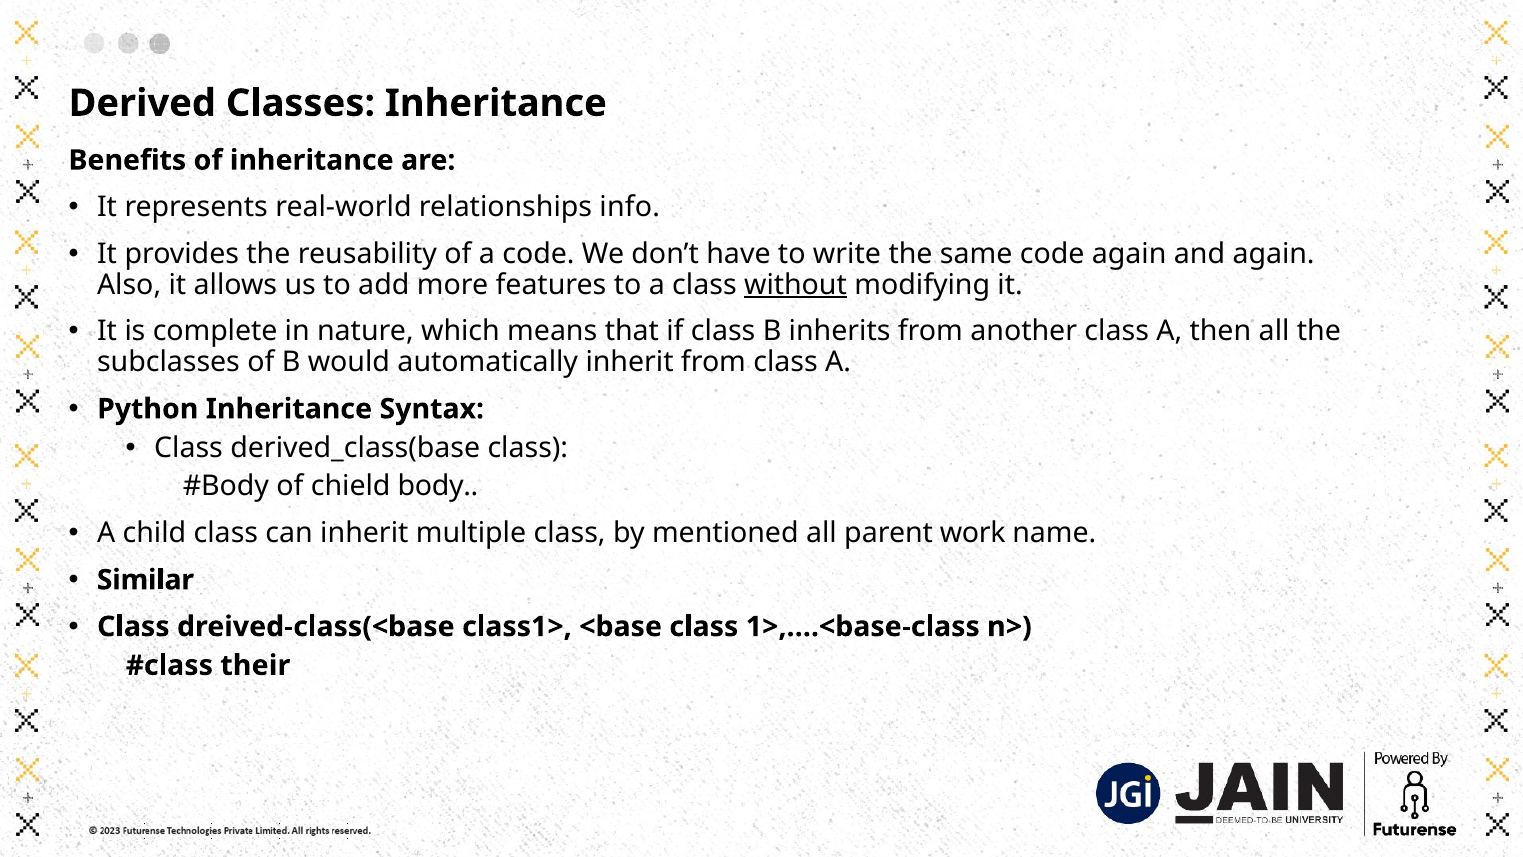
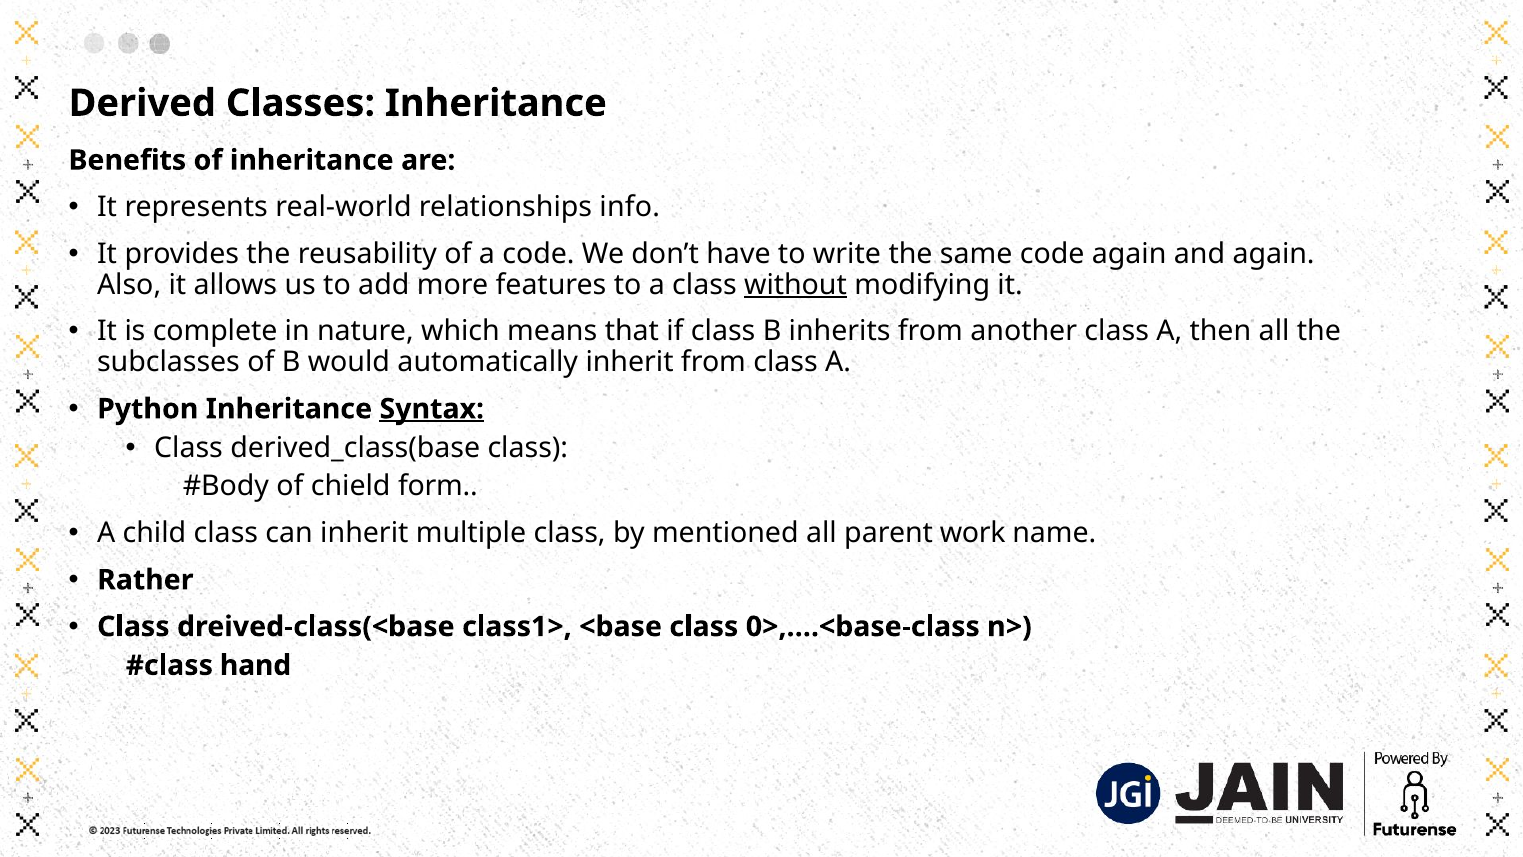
Syntax underline: none -> present
body: body -> form
Similar: Similar -> Rather
1>,….<base-class: 1>,….<base-class -> 0>,….<base-class
their: their -> hand
